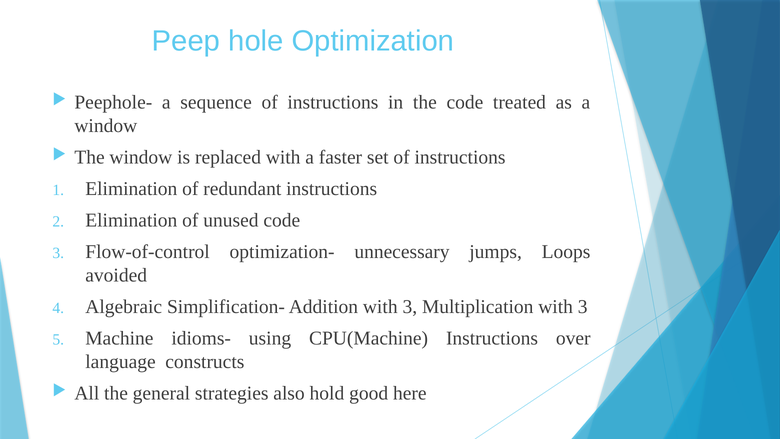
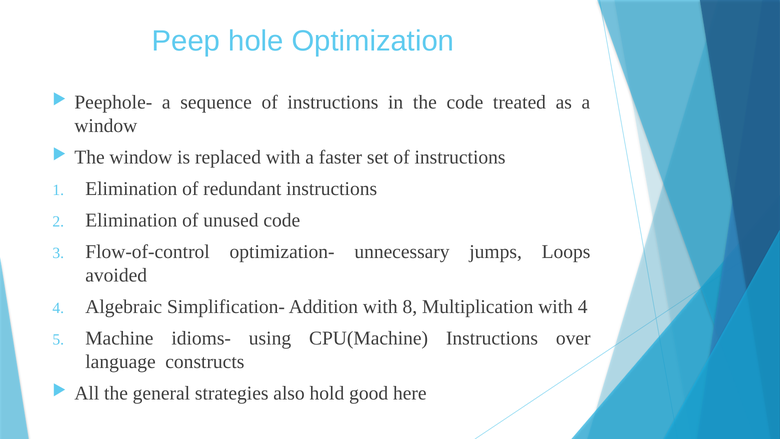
Addition with 3: 3 -> 8
Multiplication with 3: 3 -> 4
